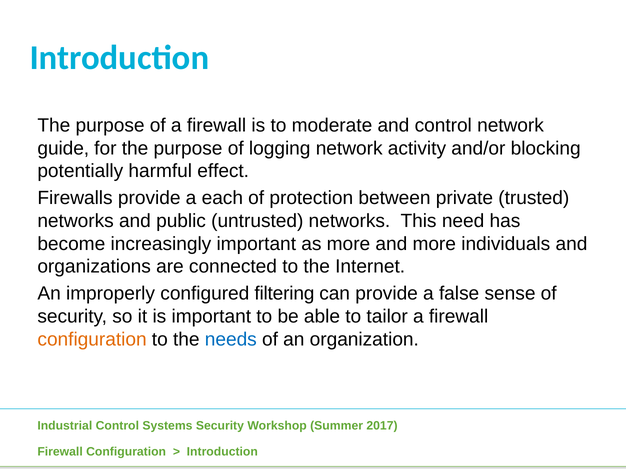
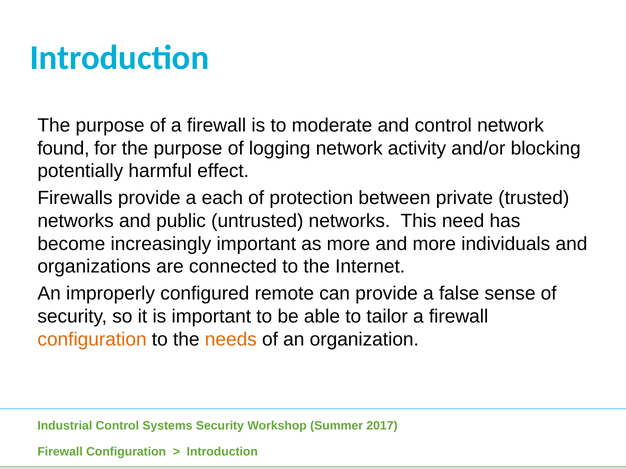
guide: guide -> found
filtering: filtering -> remote
needs colour: blue -> orange
